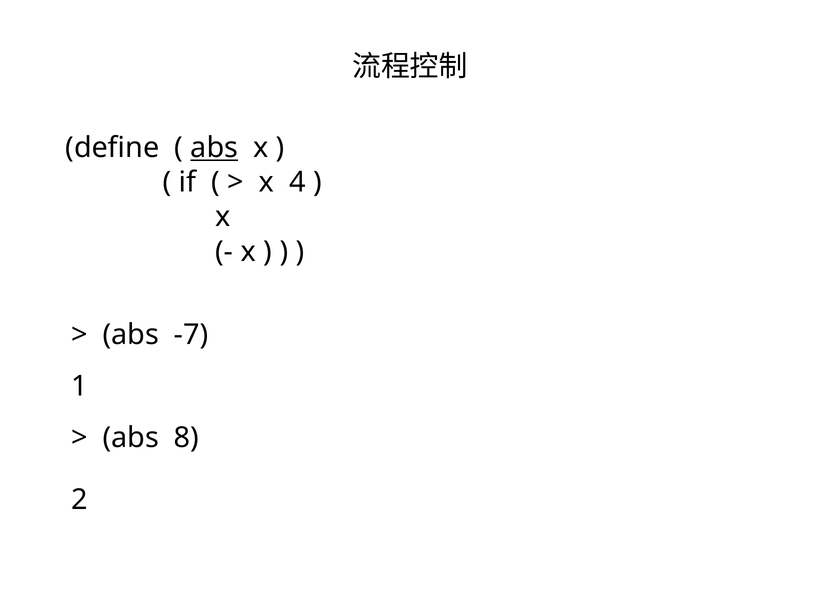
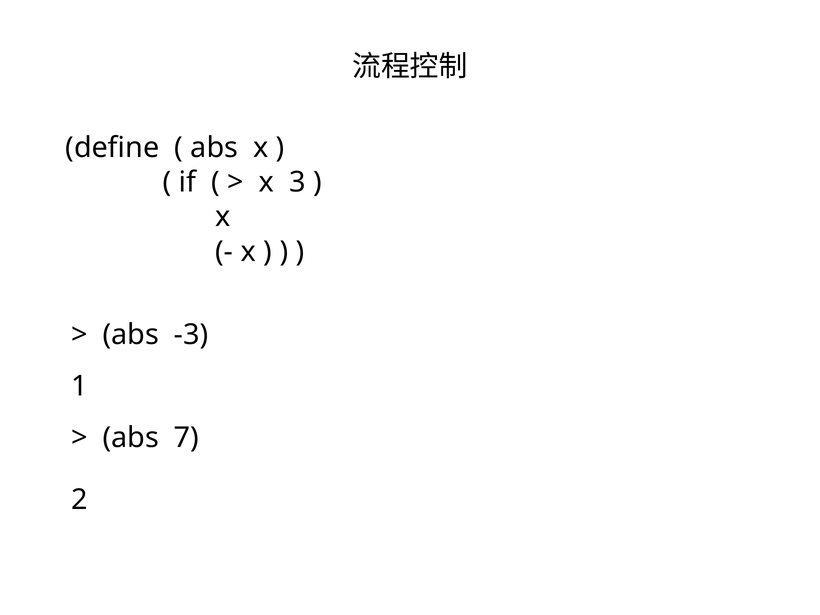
abs at (214, 148) underline: present -> none
4: 4 -> 3
-7: -7 -> -3
8: 8 -> 7
